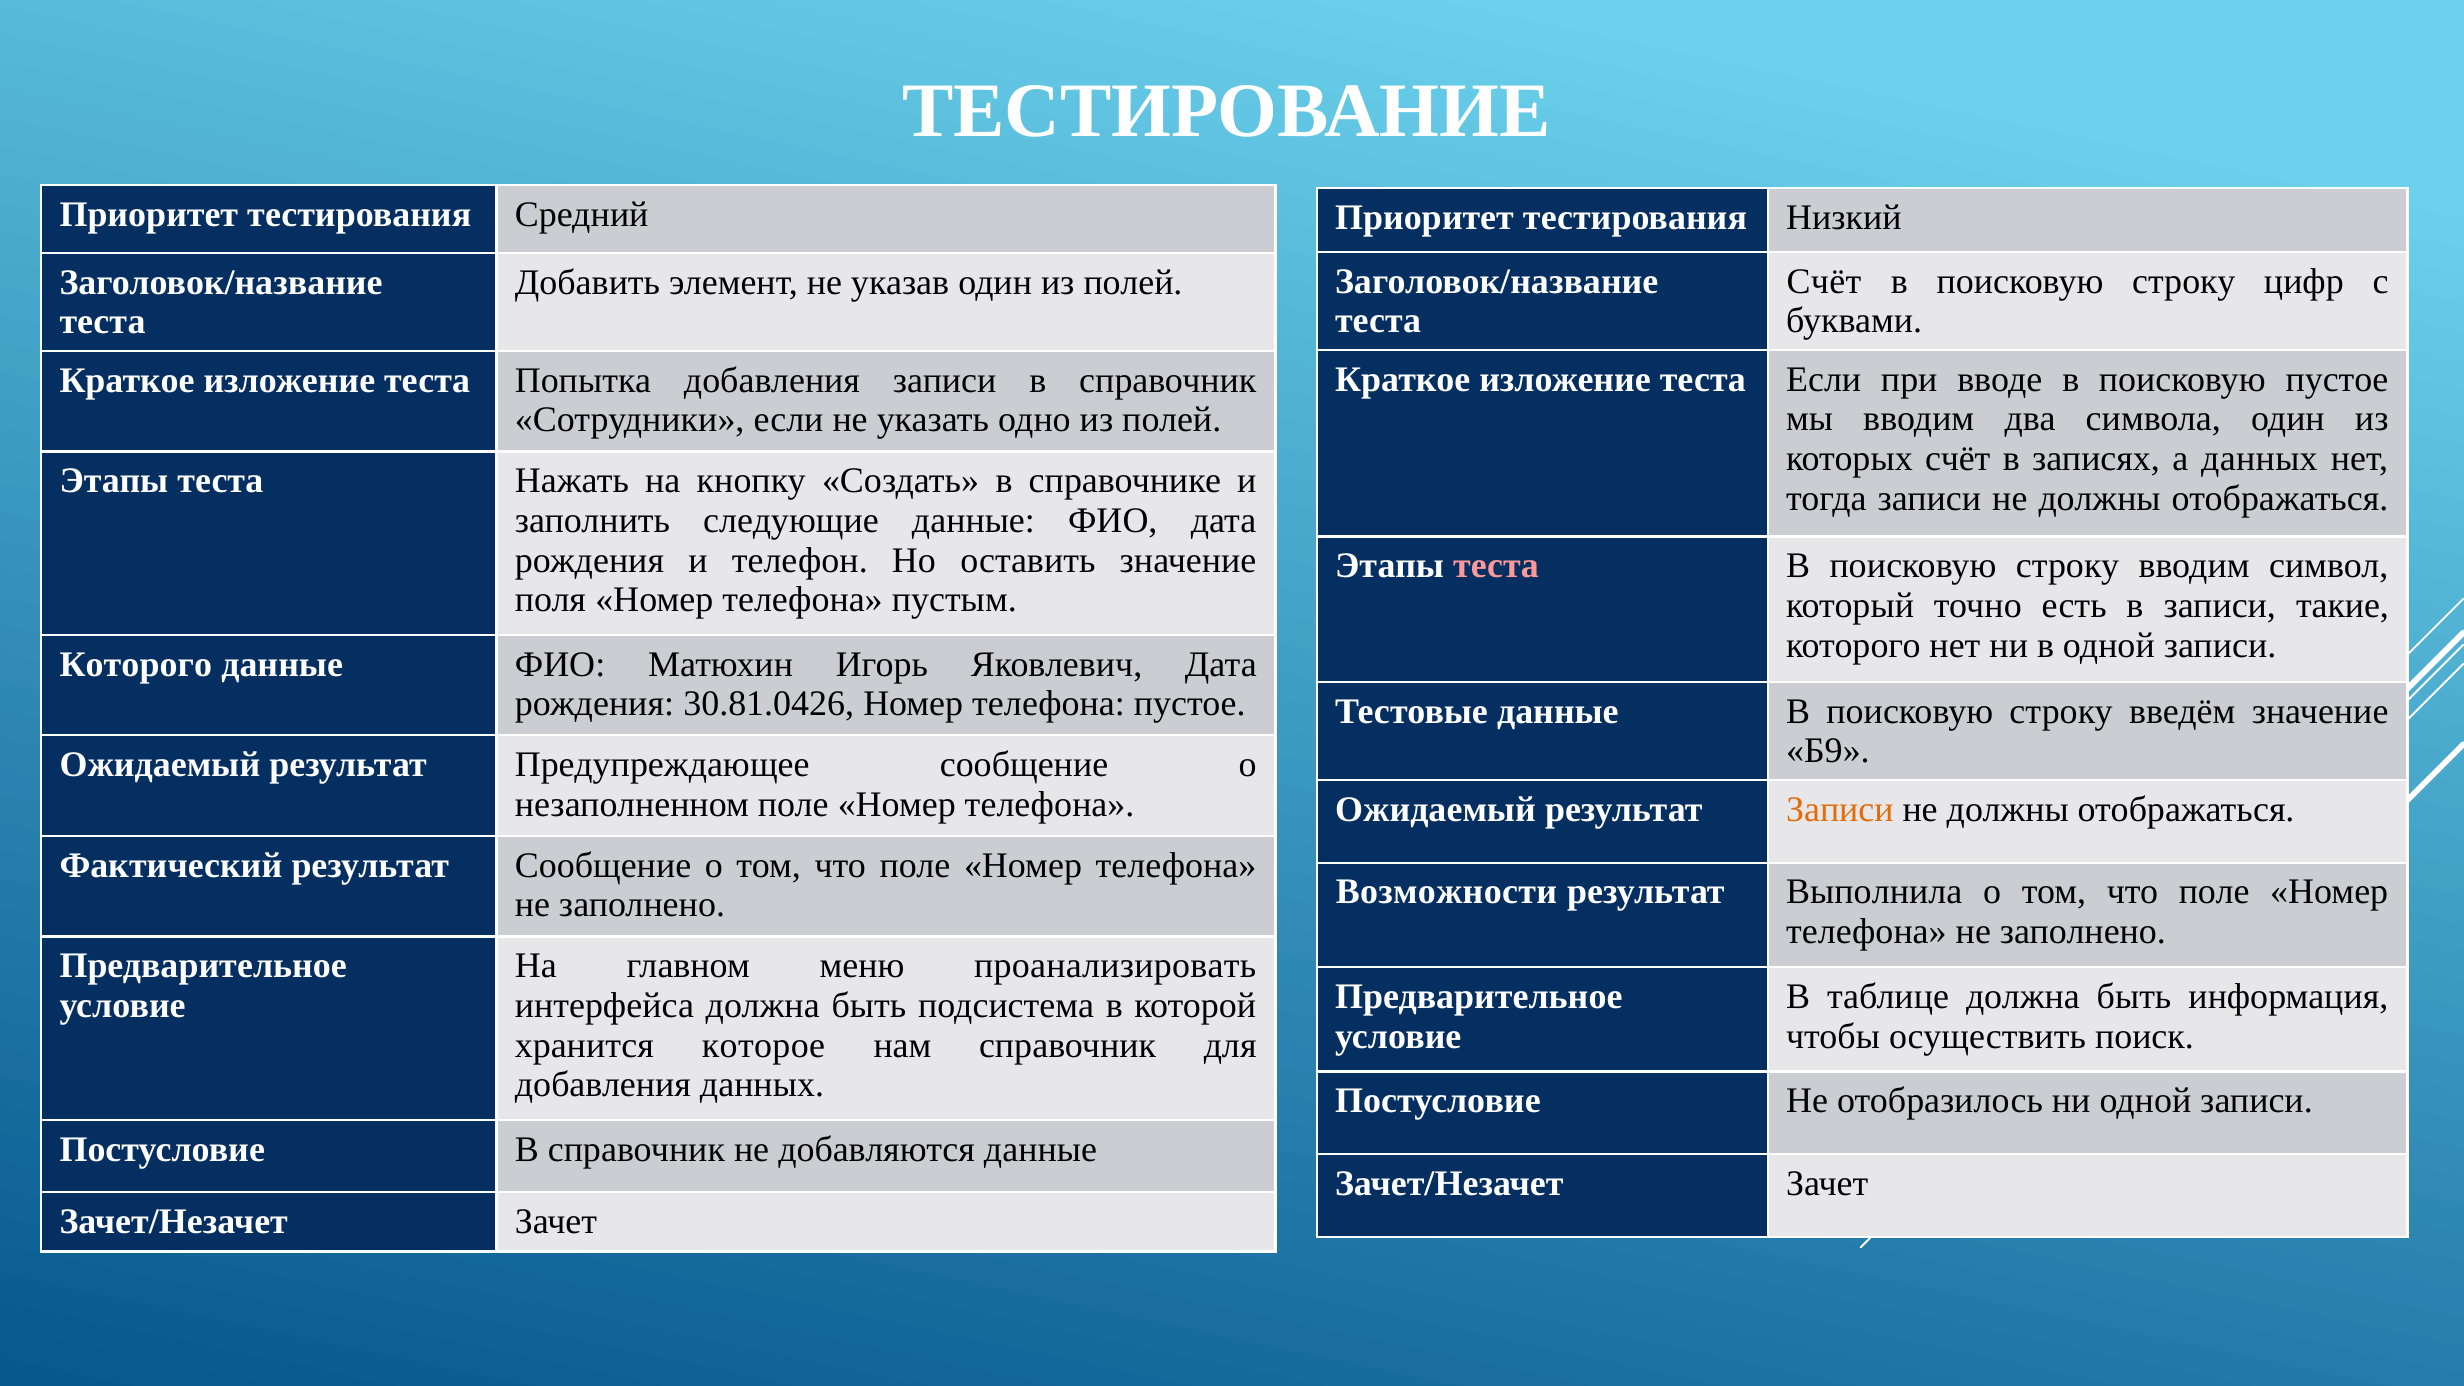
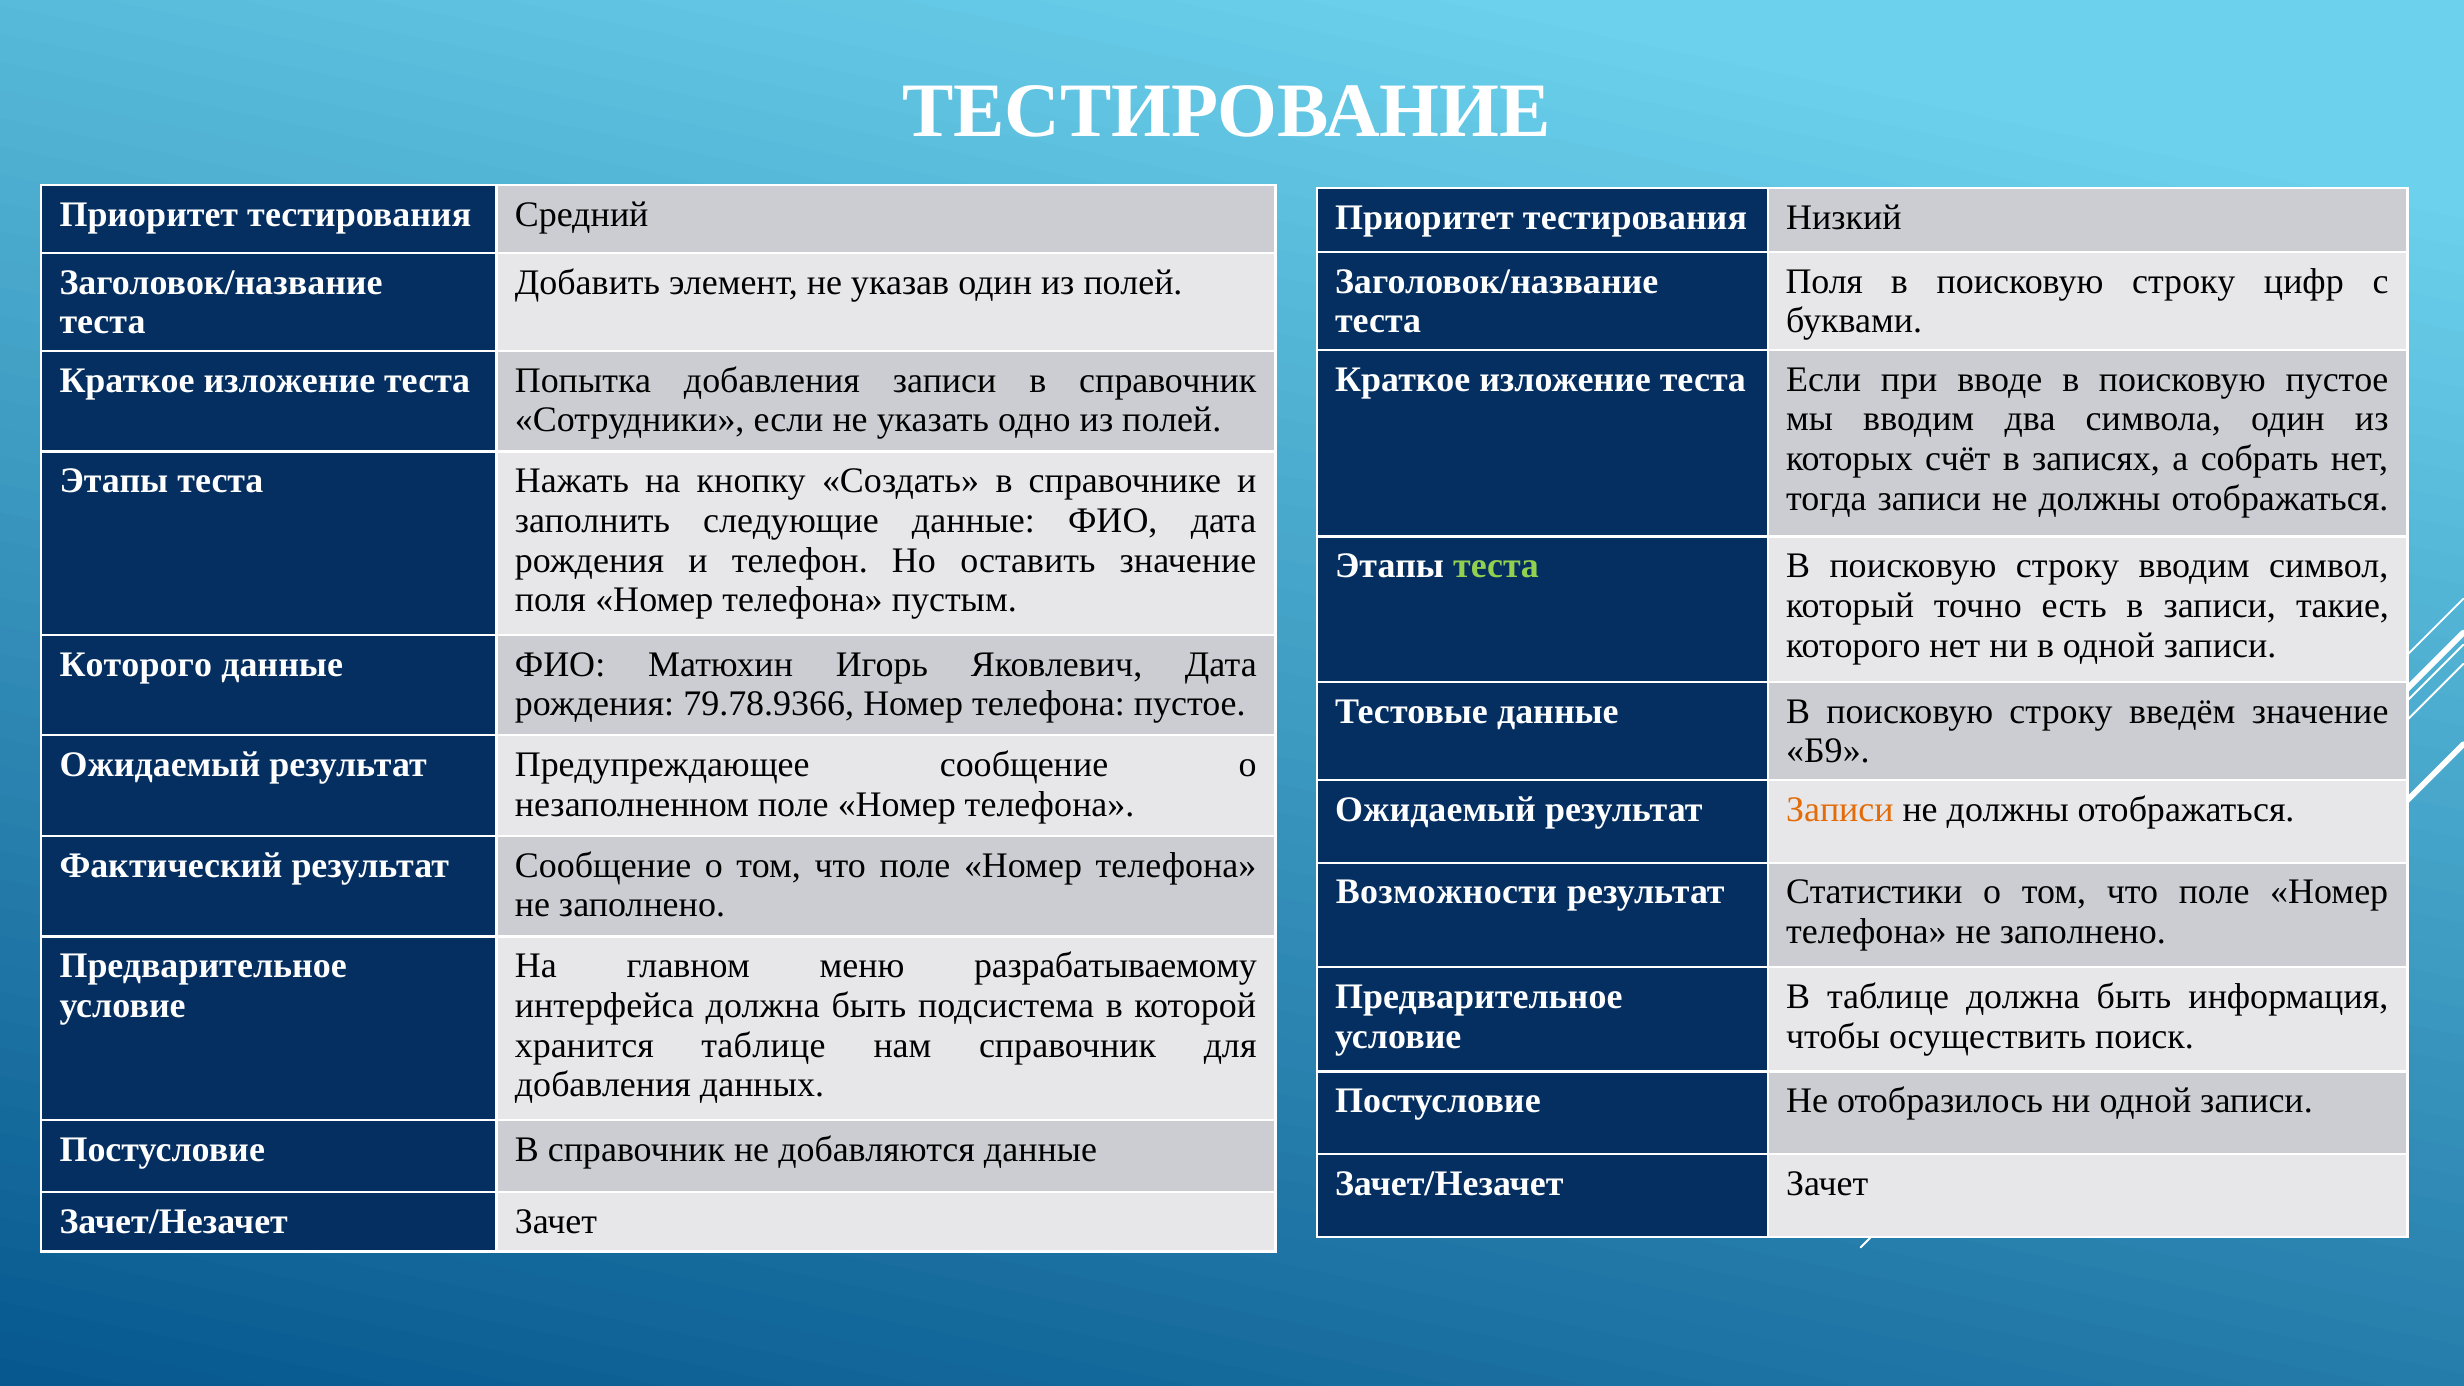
Счёт at (1824, 281): Счёт -> Поля
а данных: данных -> собрать
теста at (1496, 566) colour: pink -> light green
30.81.0426: 30.81.0426 -> 79.78.9366
Выполнила: Выполнила -> Статистики
проанализировать: проанализировать -> разрабатываемому
хранится которое: которое -> таблице
